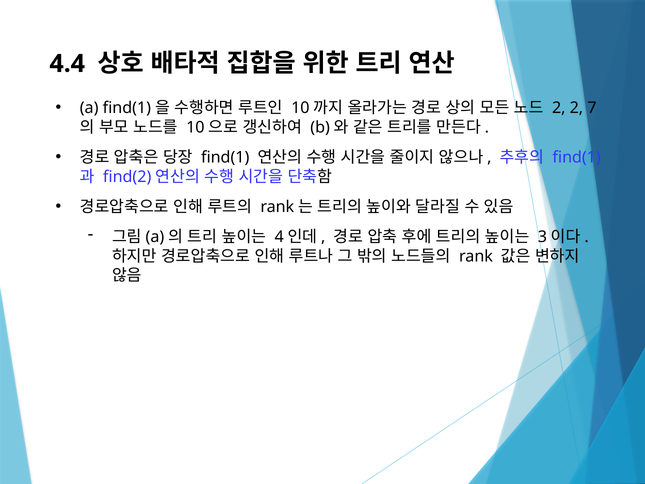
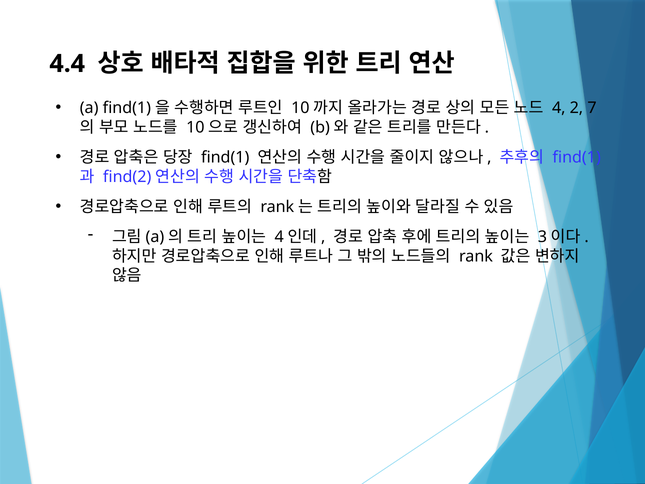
2 at (559, 108): 2 -> 4
